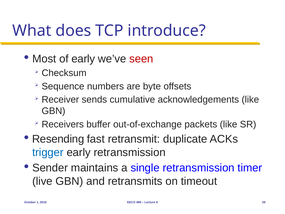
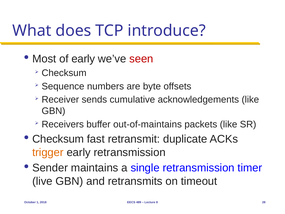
out-of-exchange: out-of-exchange -> out-of-maintains
Resending at (58, 139): Resending -> Checksum
trigger colour: blue -> orange
